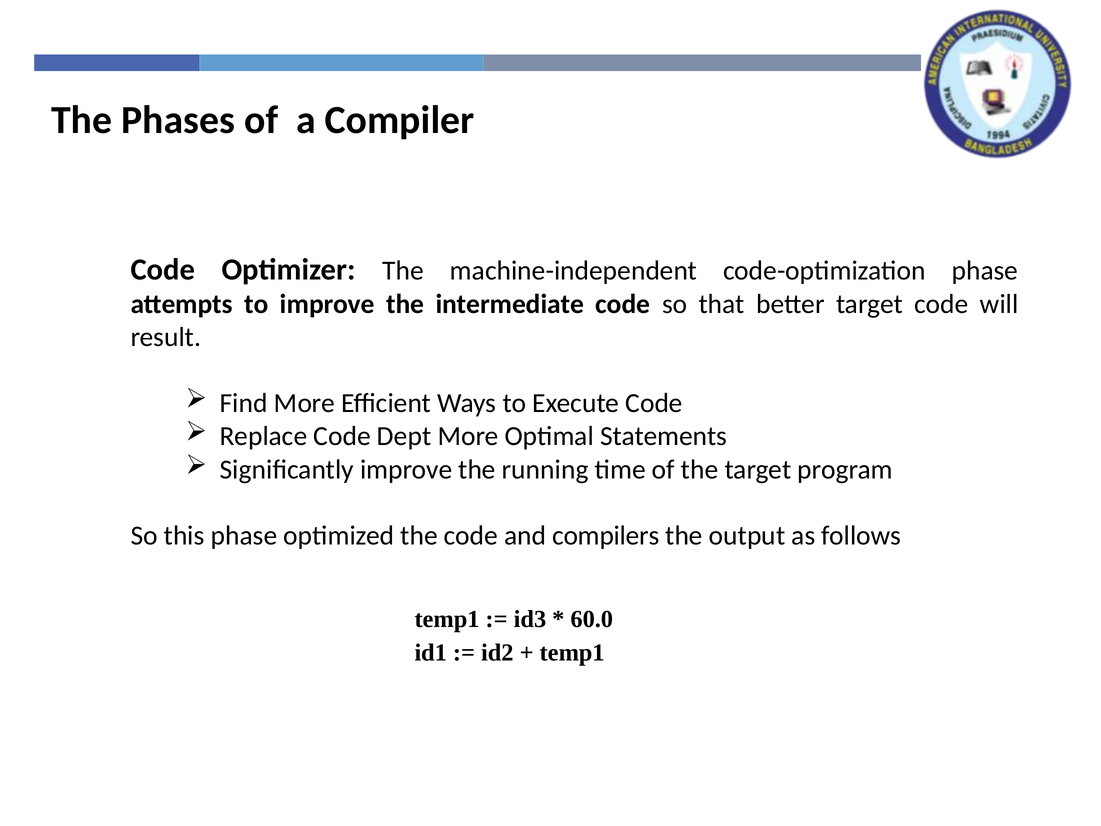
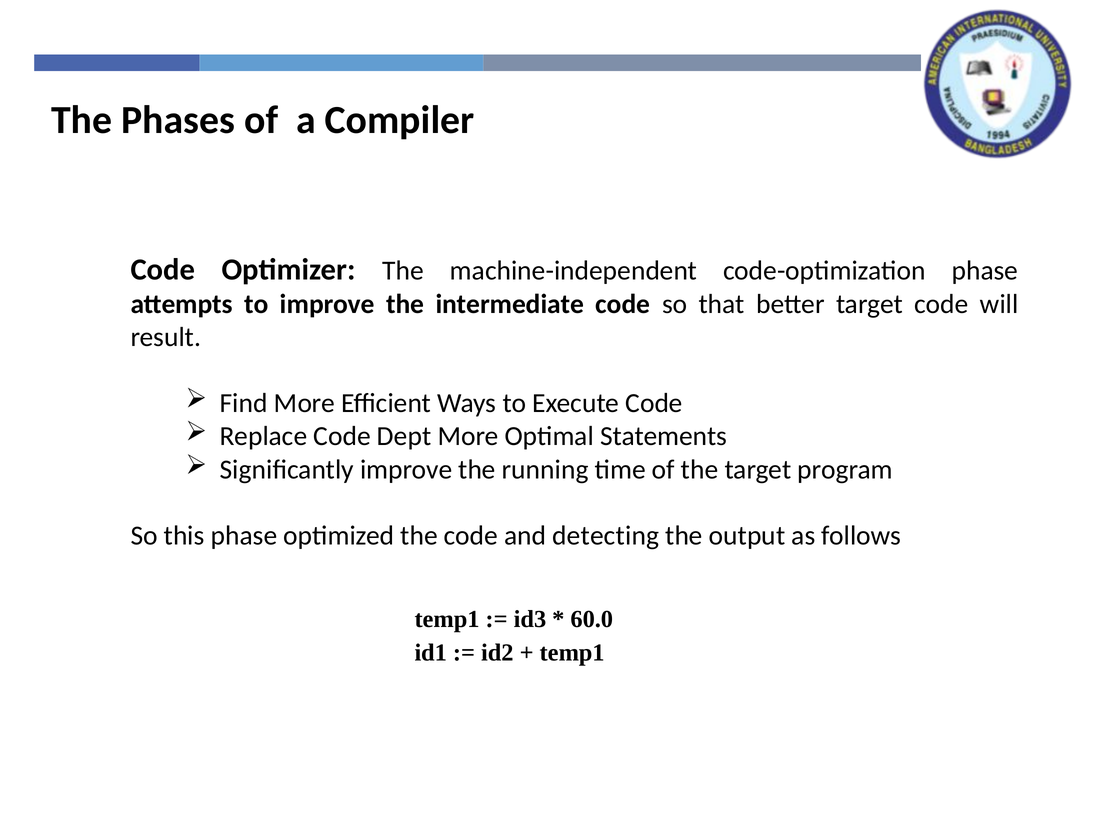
compilers: compilers -> detecting
